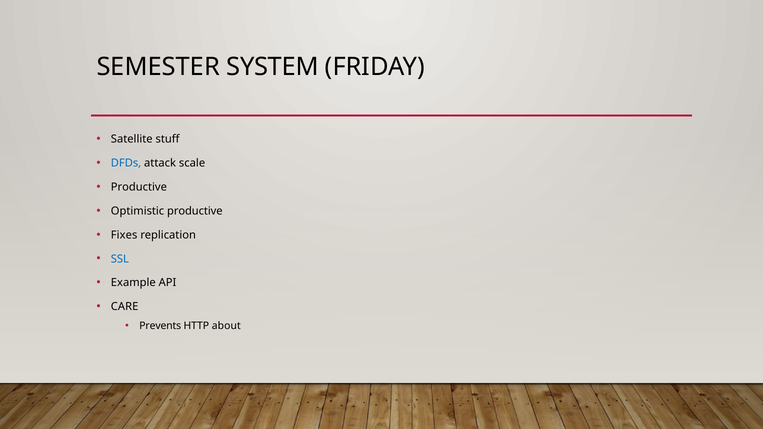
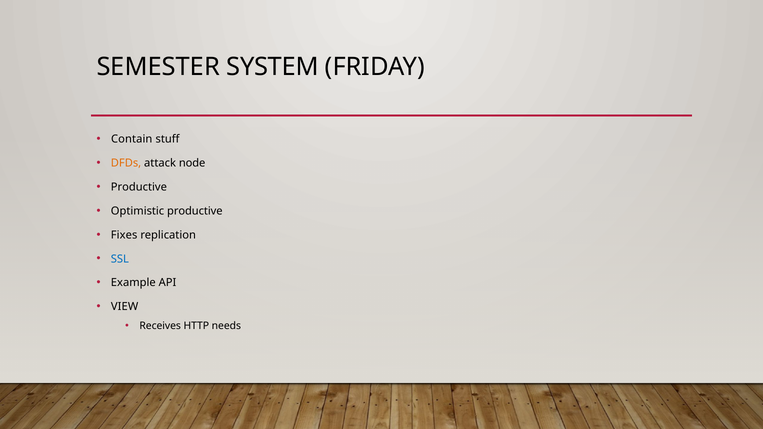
Satellite: Satellite -> Contain
DFDs colour: blue -> orange
scale: scale -> node
CARE: CARE -> VIEW
Prevents: Prevents -> Receives
about: about -> needs
